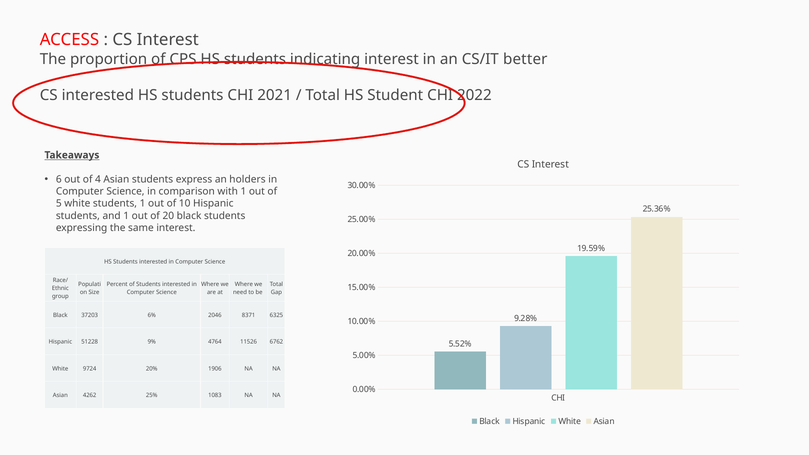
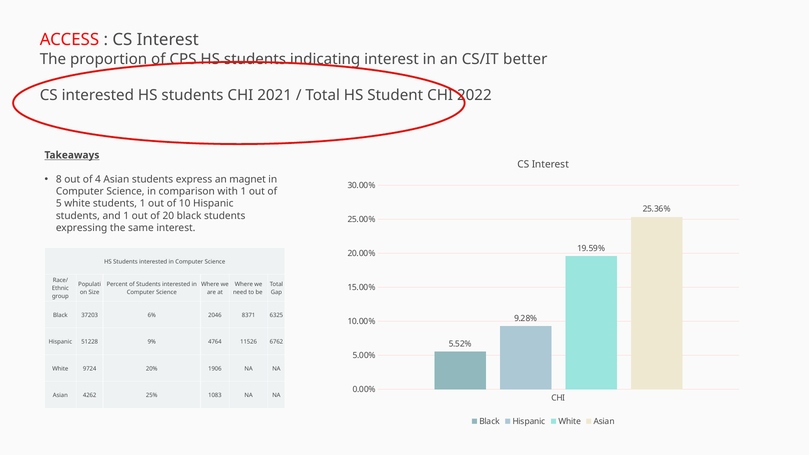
6: 6 -> 8
holders: holders -> magnet
